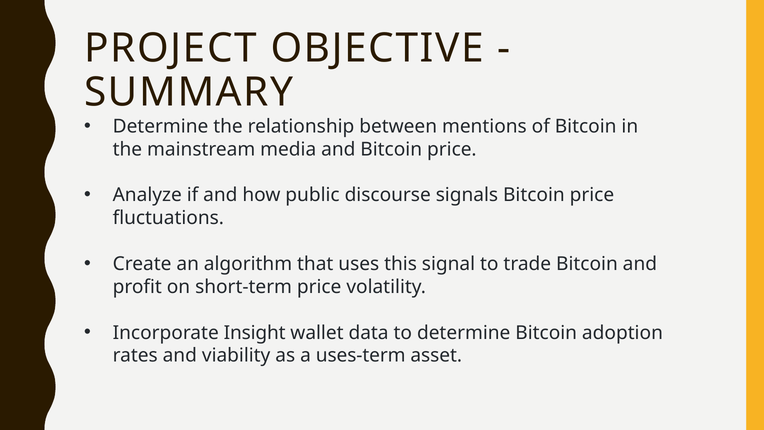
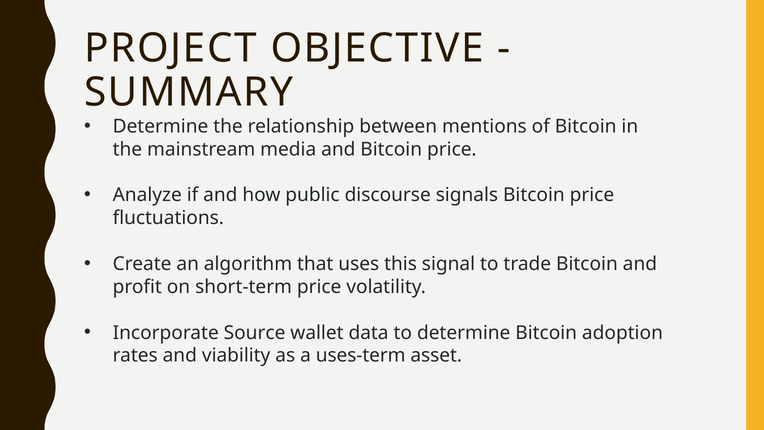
Insight: Insight -> Source
